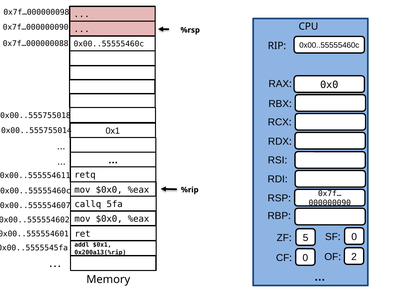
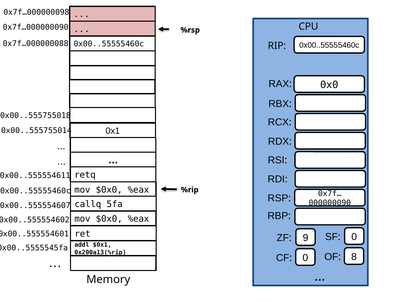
5: 5 -> 9
2: 2 -> 8
